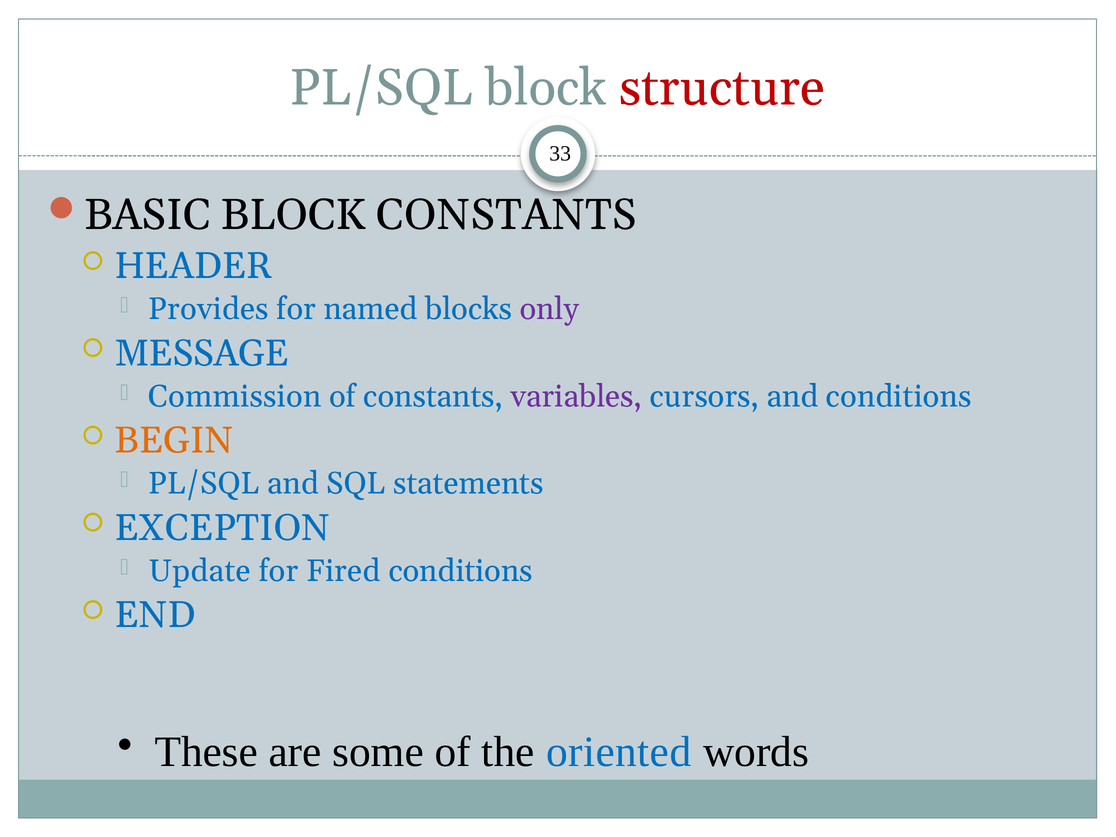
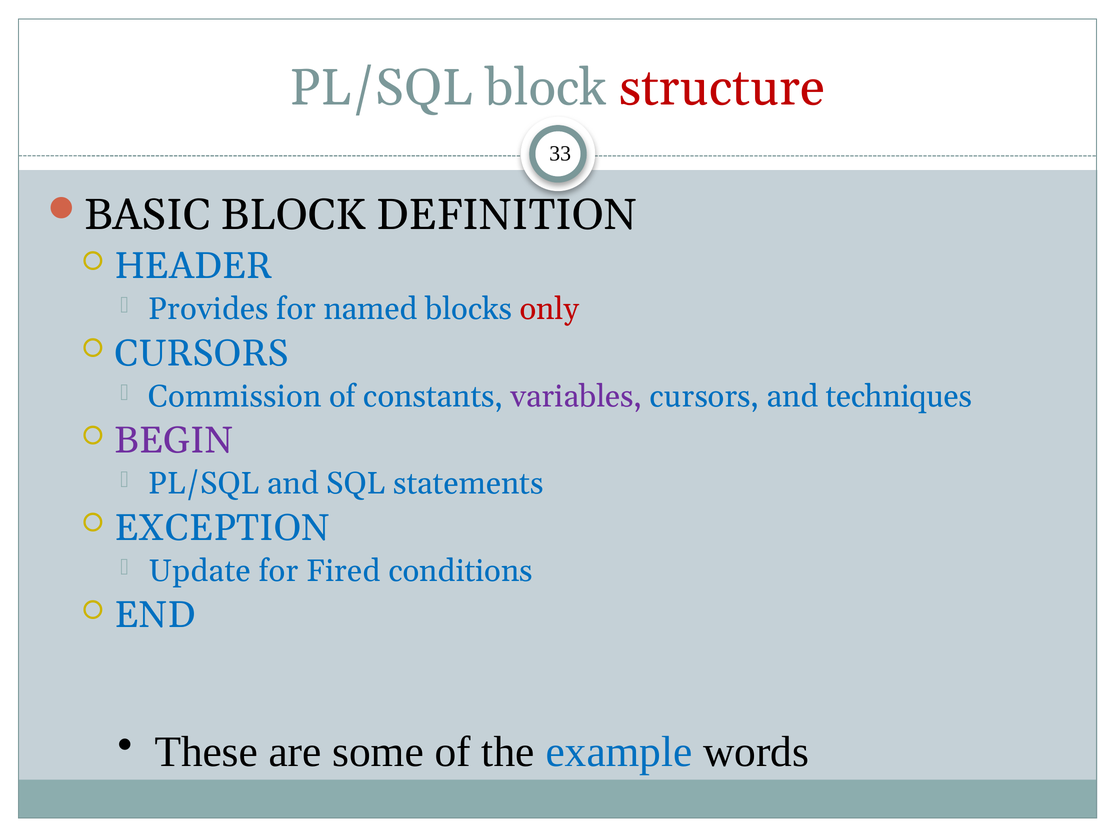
BLOCK CONSTANTS: CONSTANTS -> DEFINITION
only colour: purple -> red
MESSAGE at (202, 353): MESSAGE -> CURSORS
and conditions: conditions -> techniques
BEGIN colour: orange -> purple
oriented: oriented -> example
